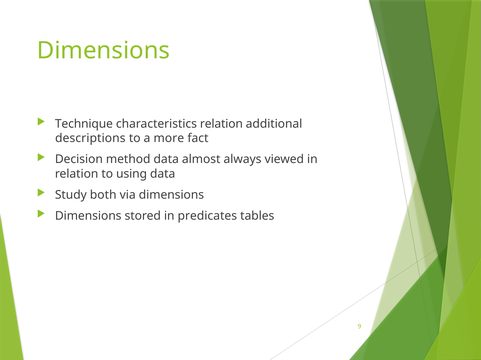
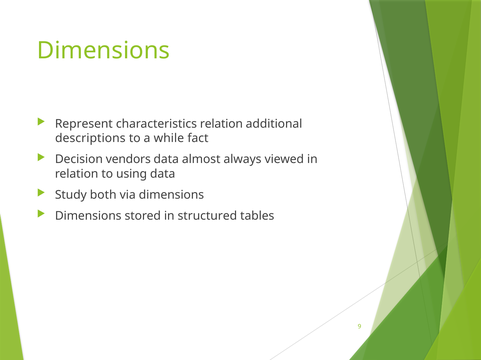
Technique: Technique -> Represent
more: more -> while
method: method -> vendors
predicates: predicates -> structured
